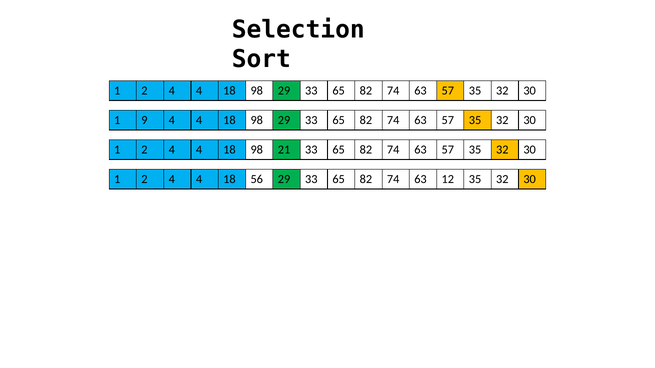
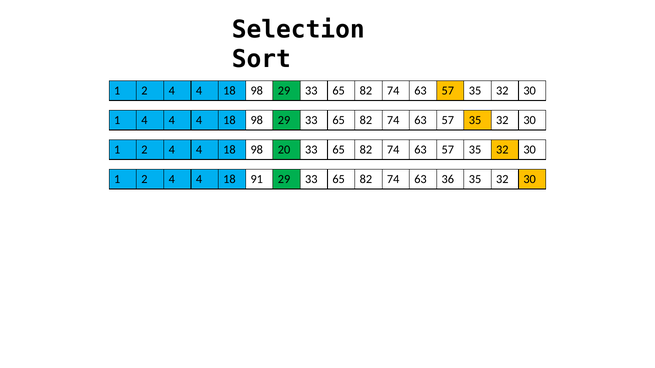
1 9: 9 -> 4
21: 21 -> 20
56: 56 -> 91
12: 12 -> 36
